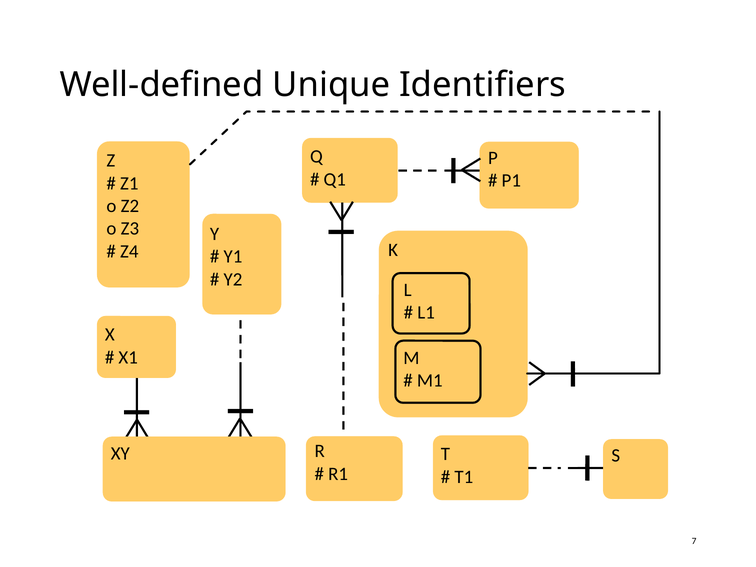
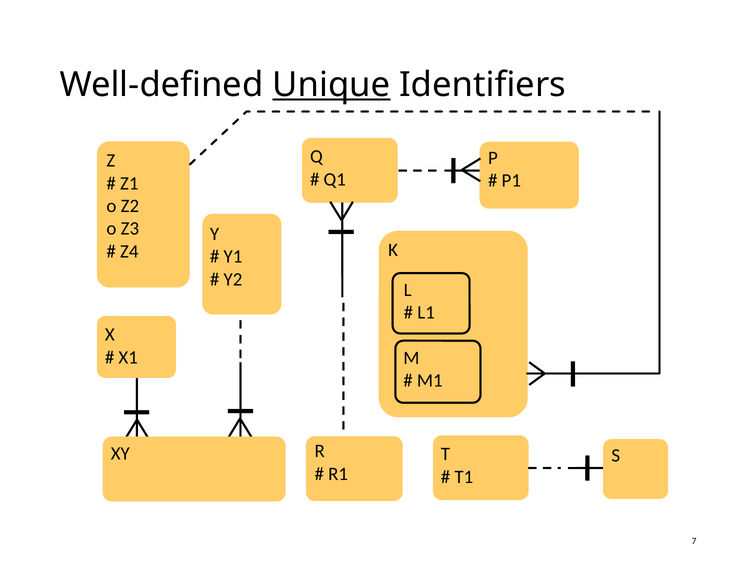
Unique underline: none -> present
